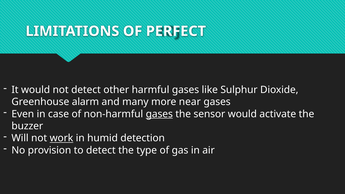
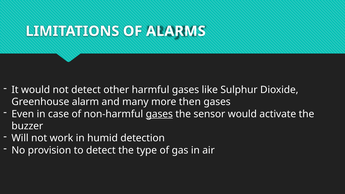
PERFECT: PERFECT -> ALARMS
near: near -> then
work underline: present -> none
